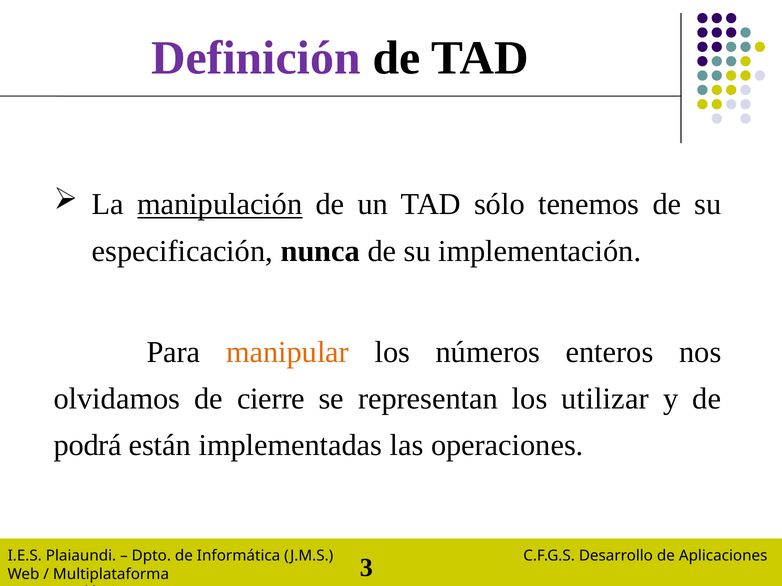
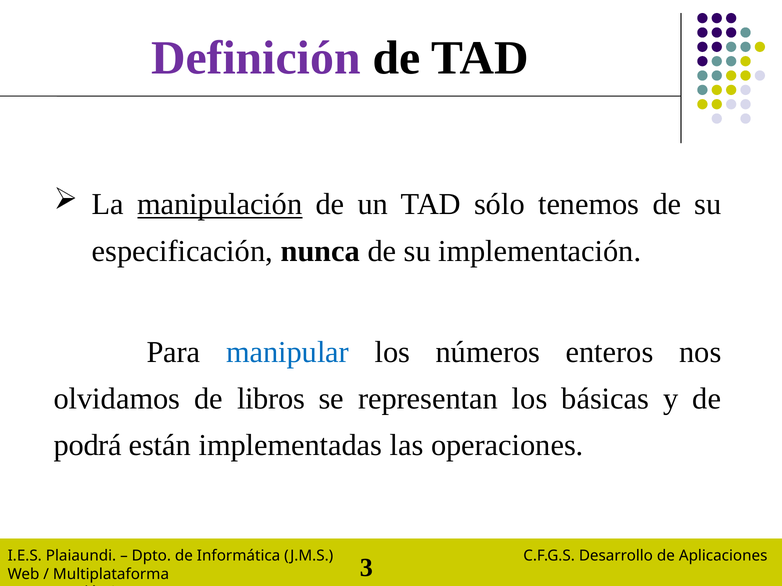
manipular colour: orange -> blue
cierre: cierre -> libros
utilizar: utilizar -> básicas
